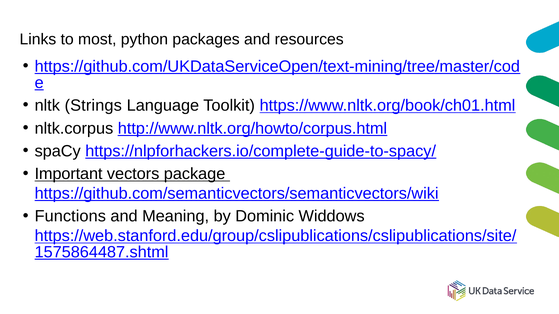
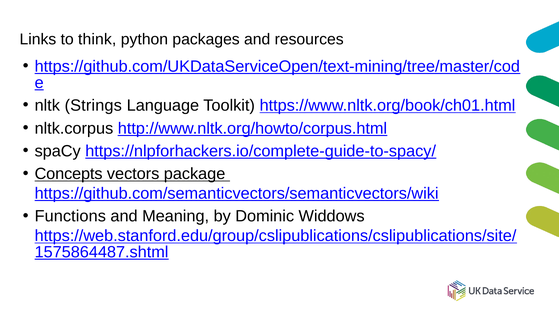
most: most -> think
Important: Important -> Concepts
